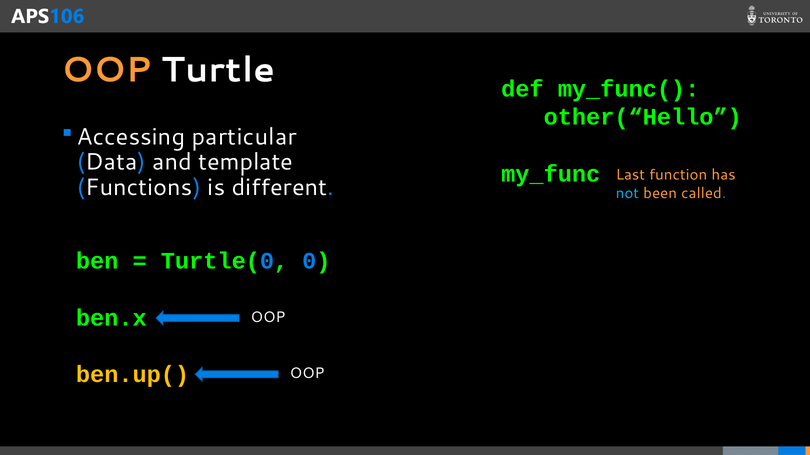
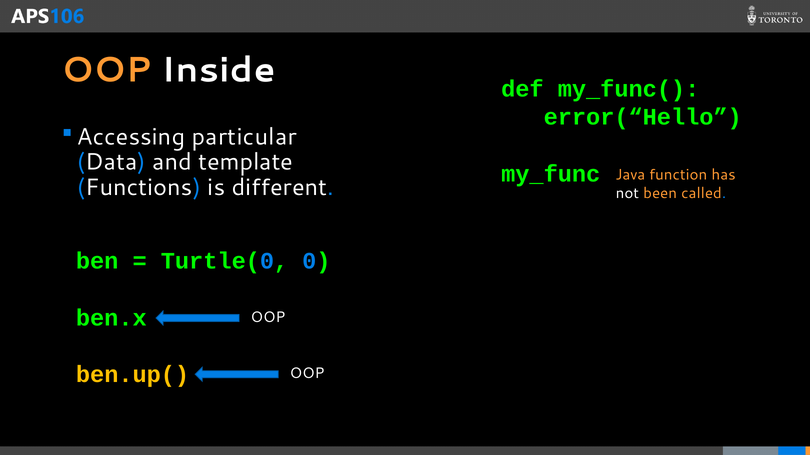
Turtle: Turtle -> Inside
other(“Hello: other(“Hello -> error(“Hello
Last: Last -> Java
not colour: light blue -> white
